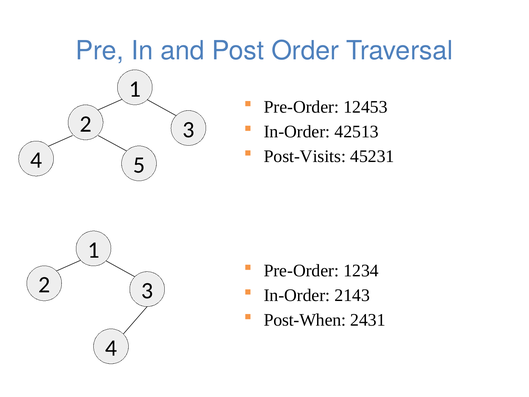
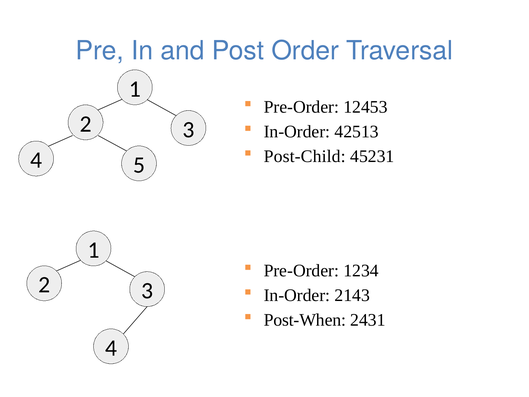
Post-Visits: Post-Visits -> Post-Child
